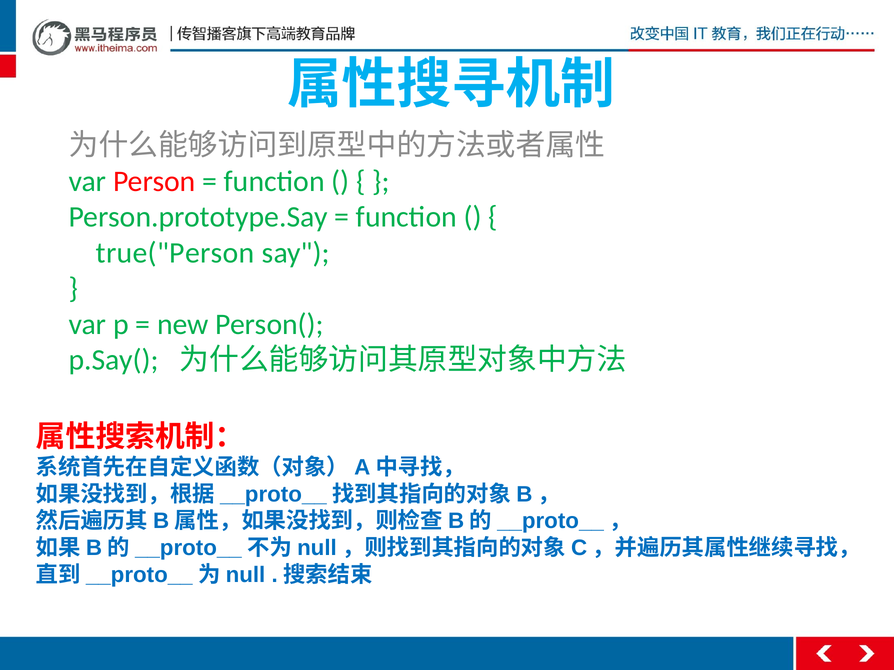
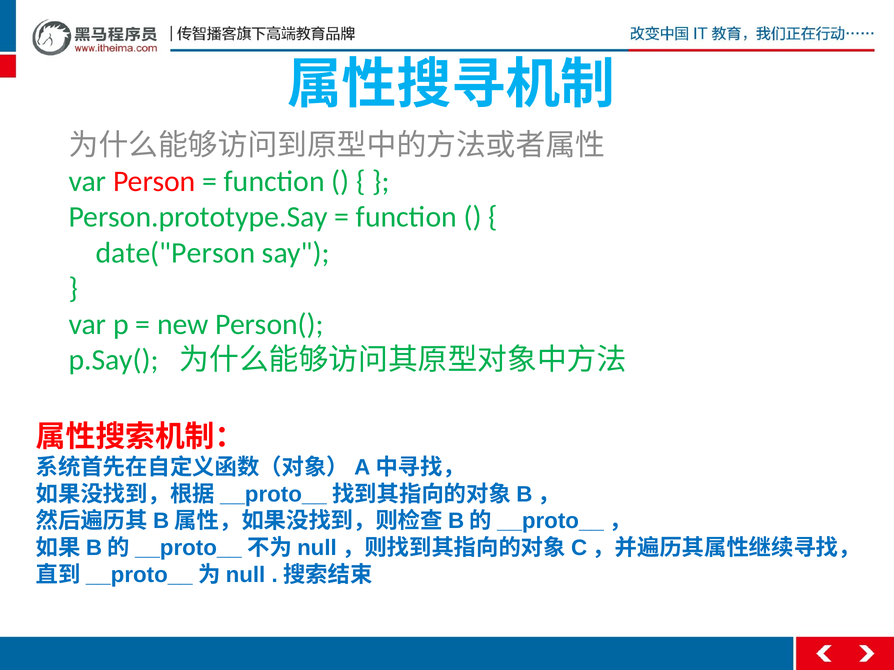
true("Person: true("Person -> date("Person
